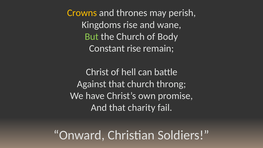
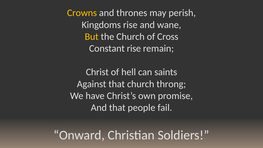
But colour: light green -> yellow
Body: Body -> Cross
battle: battle -> saints
charity: charity -> people
